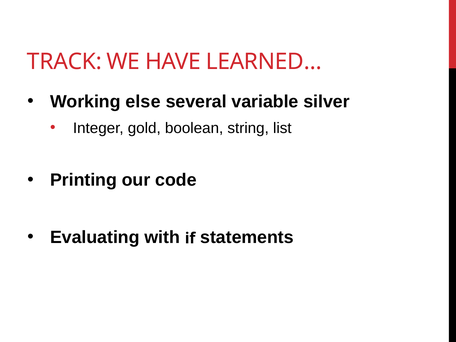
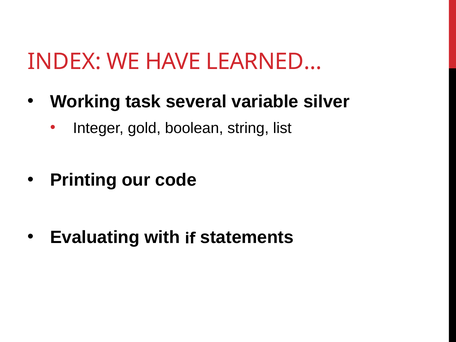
TRACK: TRACK -> INDEX
else: else -> task
